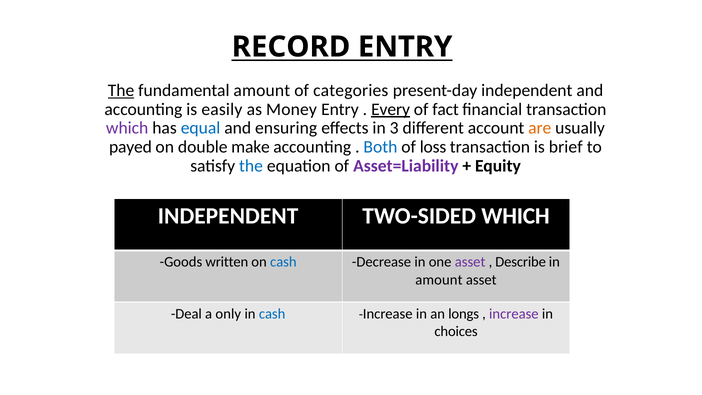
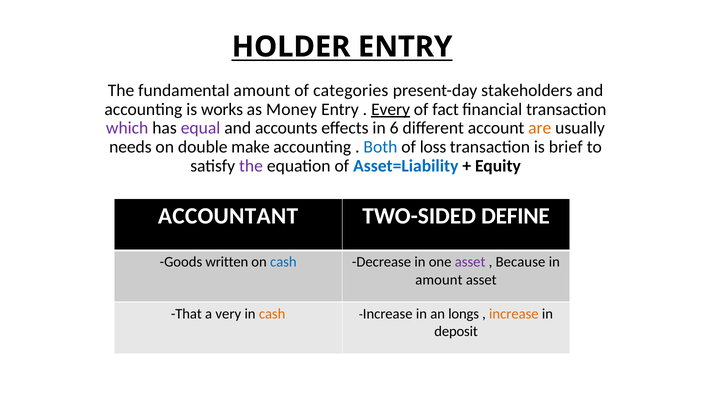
RECORD: RECORD -> HOLDER
The at (121, 90) underline: present -> none
present-day independent: independent -> stakeholders
easily: easily -> works
equal colour: blue -> purple
ensuring: ensuring -> accounts
3: 3 -> 6
payed: payed -> needs
the at (251, 166) colour: blue -> purple
Asset=Liability colour: purple -> blue
INDEPENDENT at (228, 216): INDEPENDENT -> ACCOUNTANT
TWO-SIDED WHICH: WHICH -> DEFINE
Describe: Describe -> Because
Deal: Deal -> That
only: only -> very
cash at (272, 314) colour: blue -> orange
increase at (514, 314) colour: purple -> orange
choices: choices -> deposit
